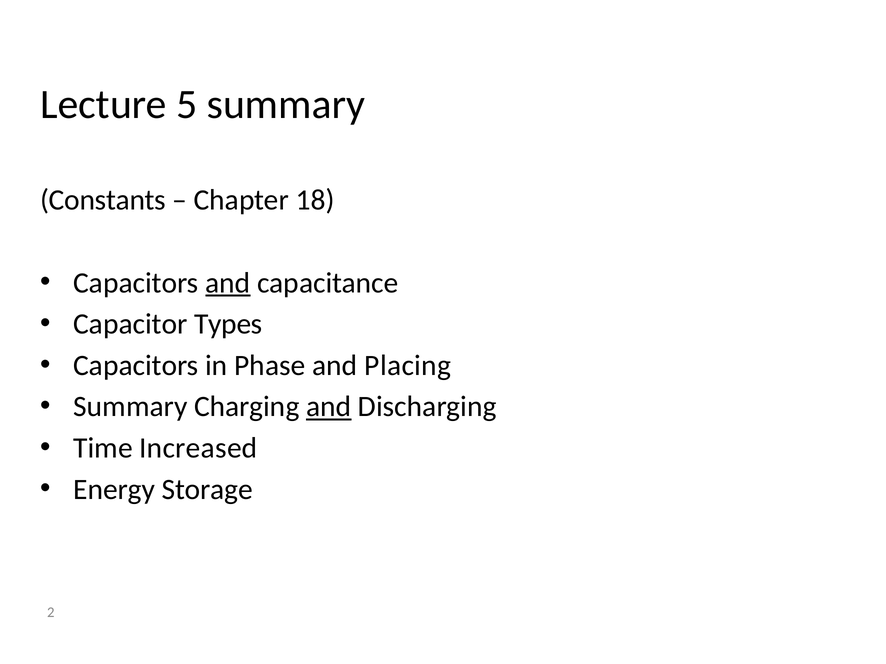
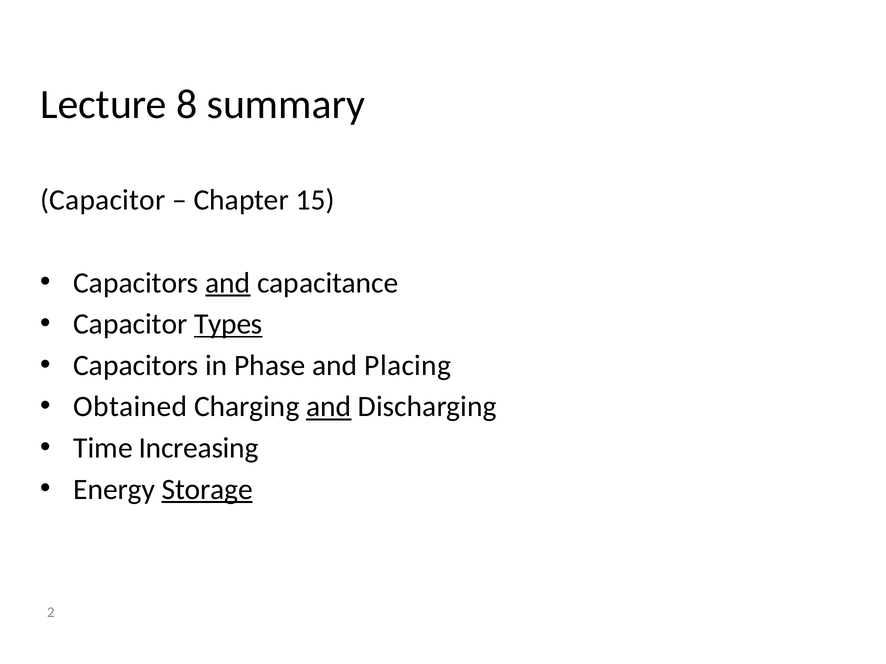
5: 5 -> 8
Constants at (103, 200): Constants -> Capacitor
18: 18 -> 15
Types underline: none -> present
Summary at (130, 407): Summary -> Obtained
Increased: Increased -> Increasing
Storage underline: none -> present
